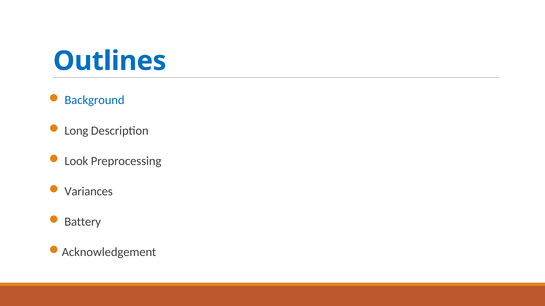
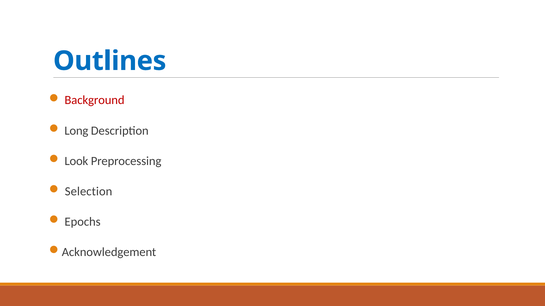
Background colour: blue -> red
Variances: Variances -> Selection
Battery: Battery -> Epochs
